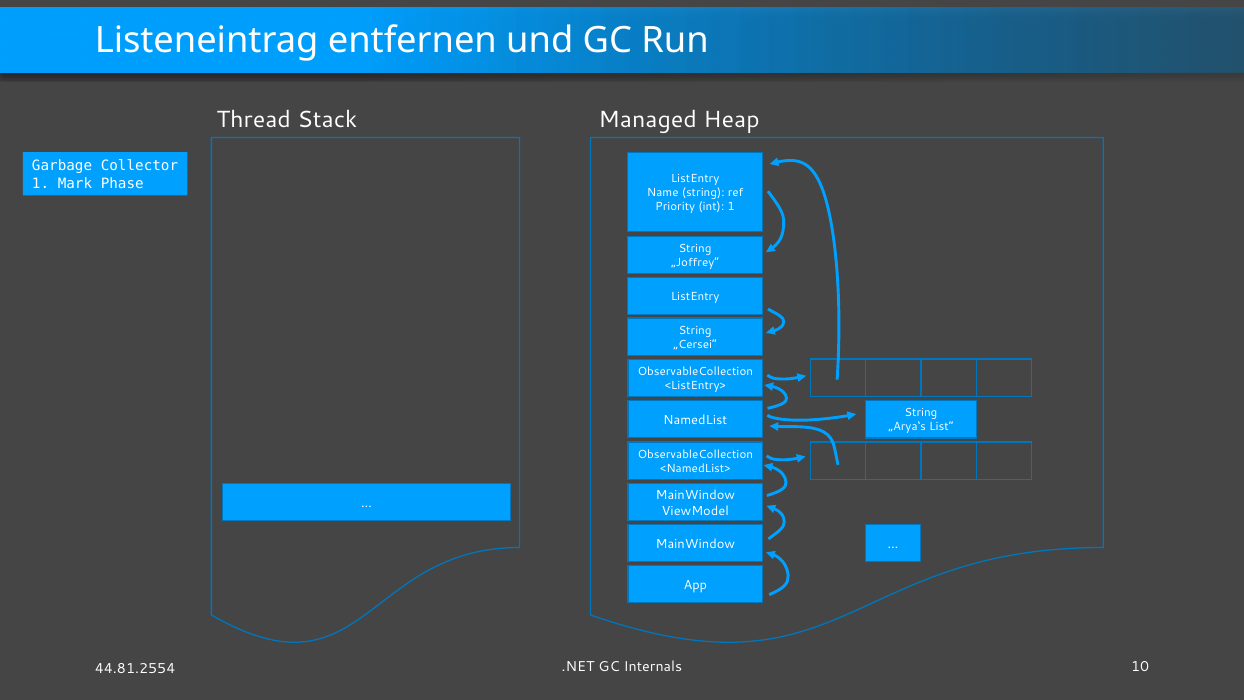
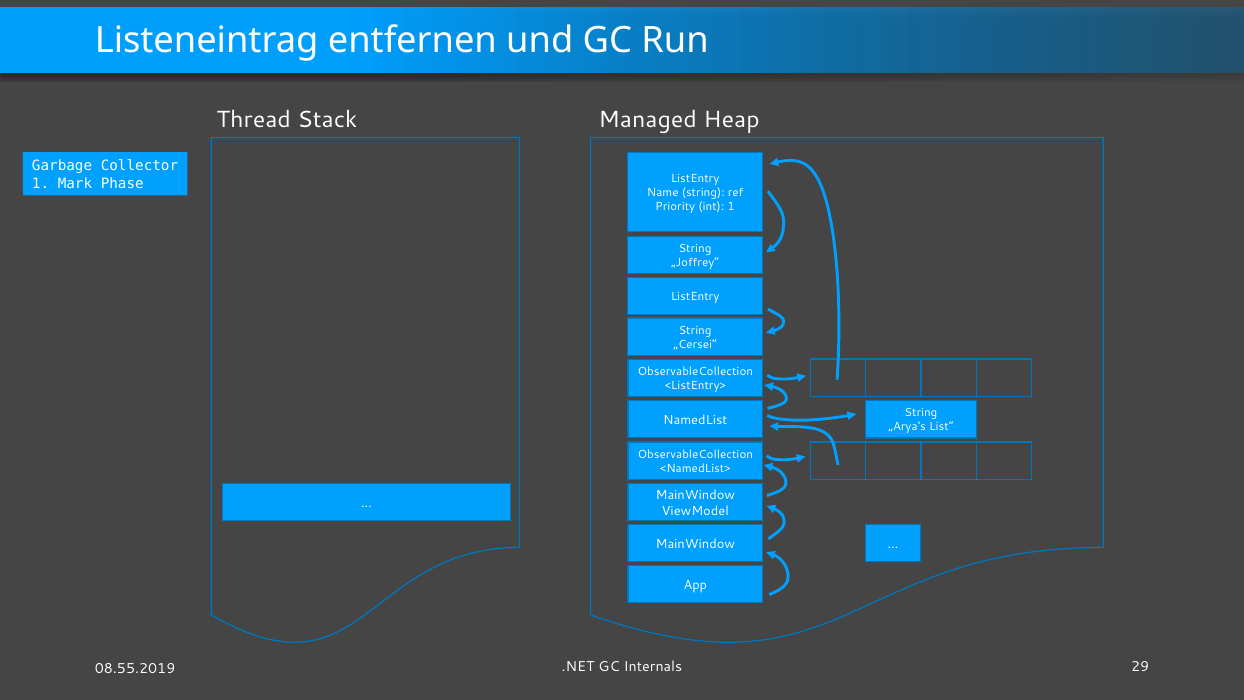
10: 10 -> 29
44.81.2554: 44.81.2554 -> 08.55.2019
